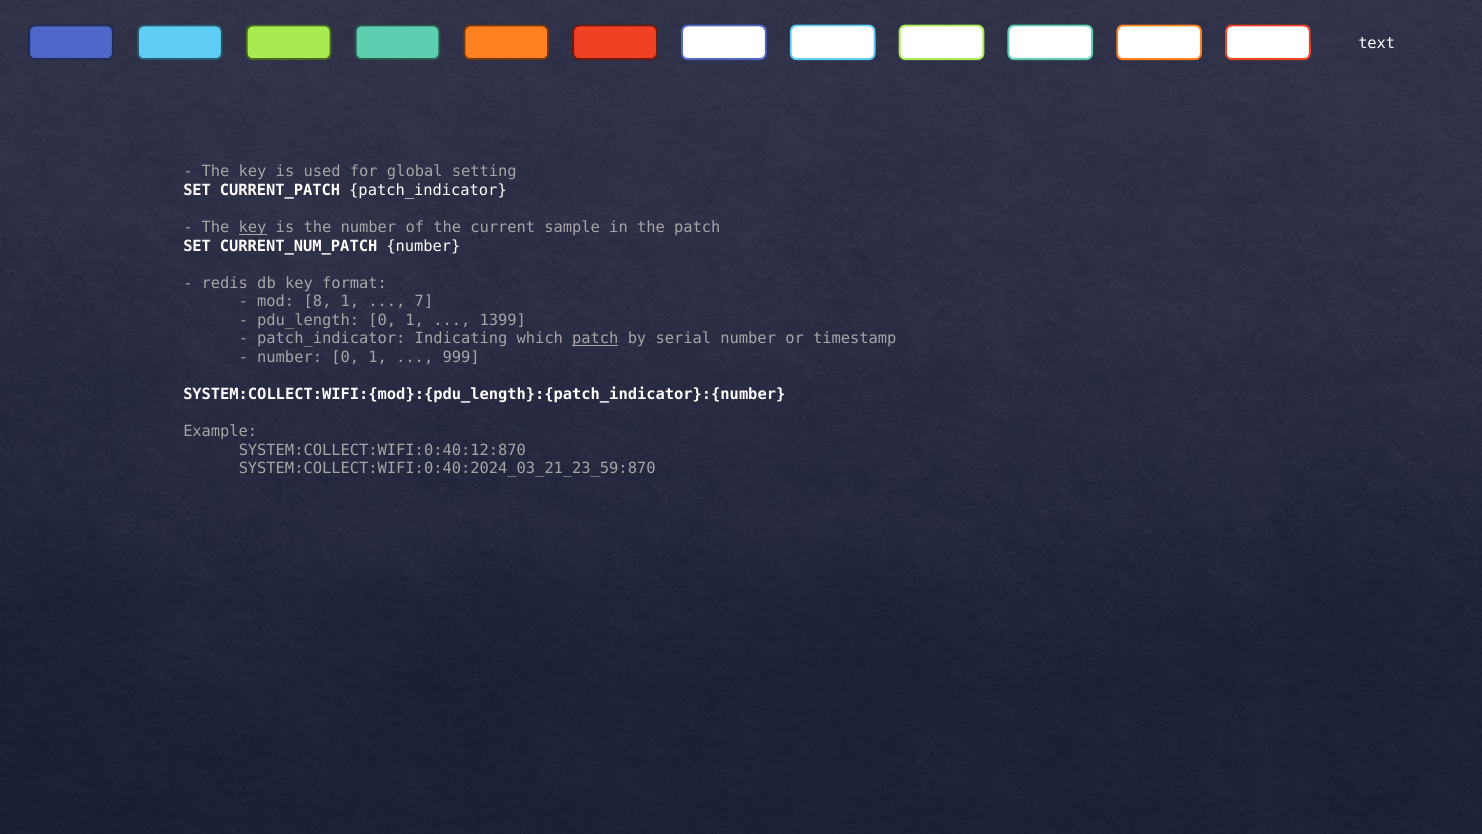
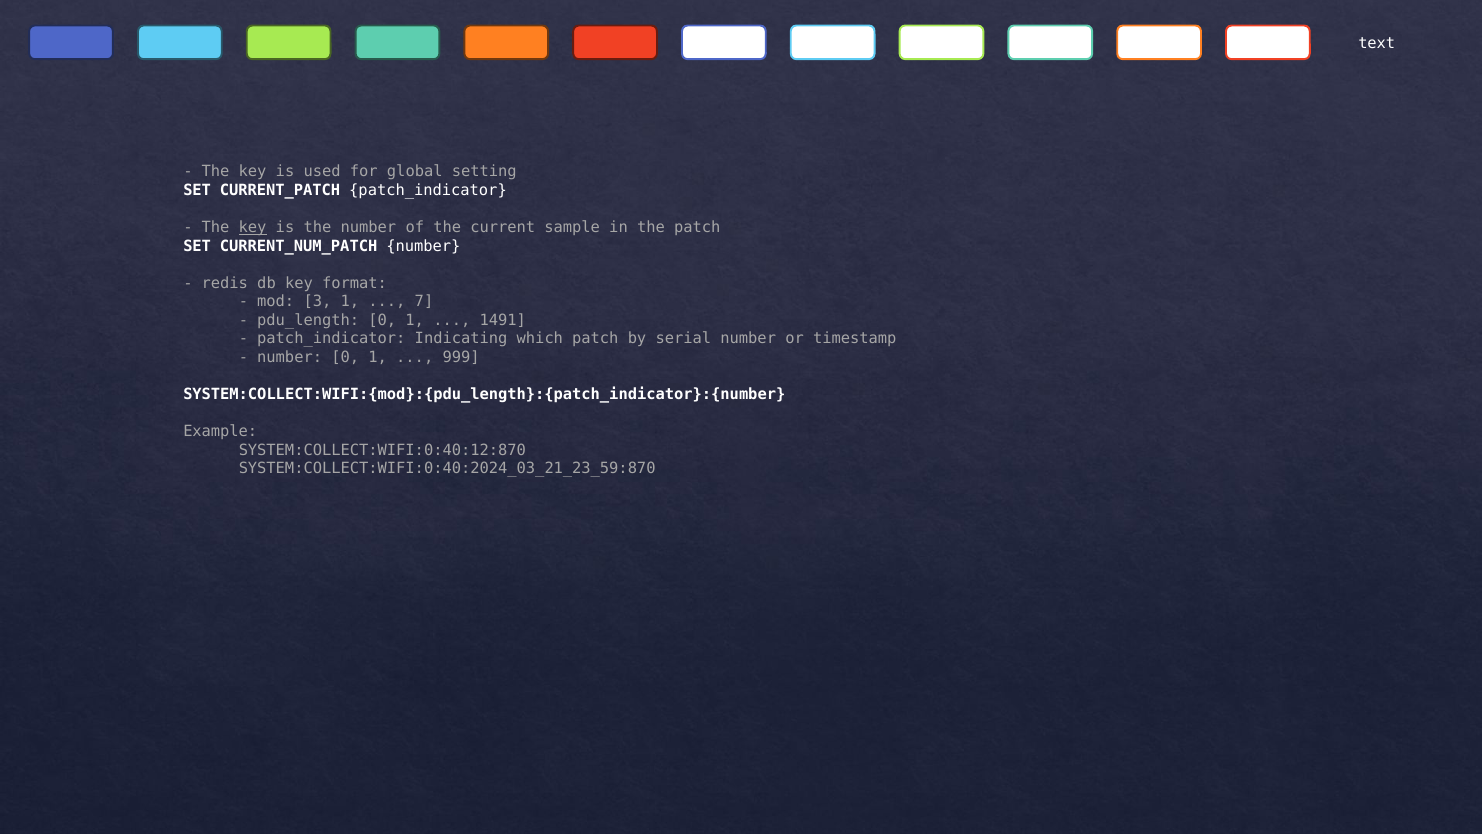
8: 8 -> 3
1399: 1399 -> 1491
patch at (595, 339) underline: present -> none
